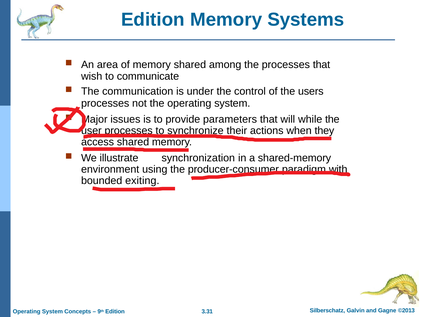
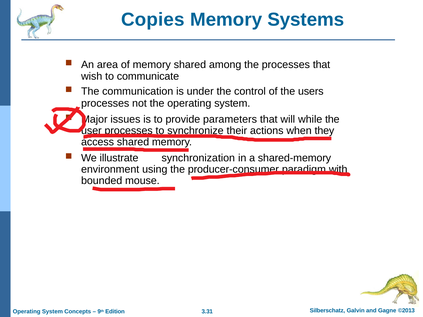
Edition at (153, 20): Edition -> Copies
exiting: exiting -> mouse
